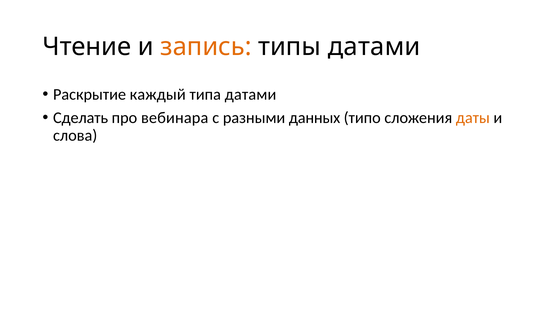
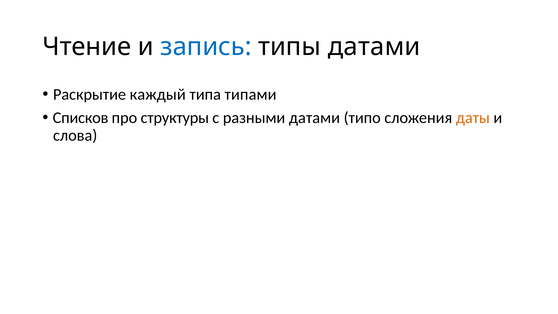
запись colour: orange -> blue
типа датами: датами -> типами
Сделать: Сделать -> Списков
вебинара: вебинара -> структуры
разными данных: данных -> датами
